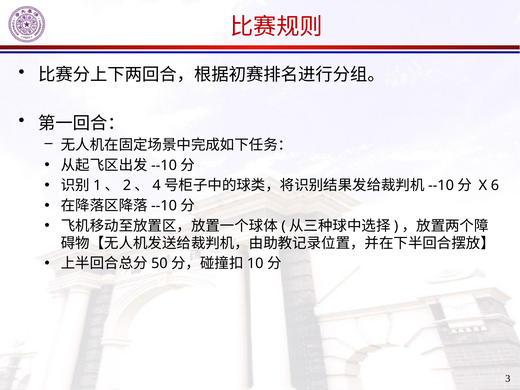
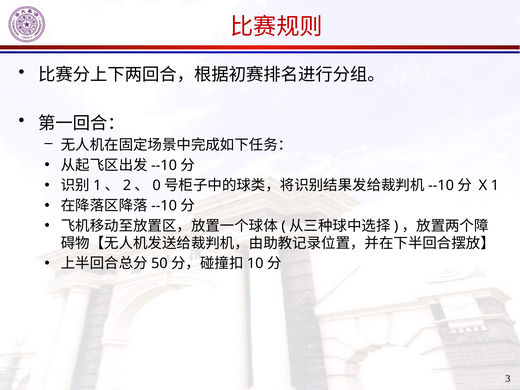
4: 4 -> 0
X 6: 6 -> 1
